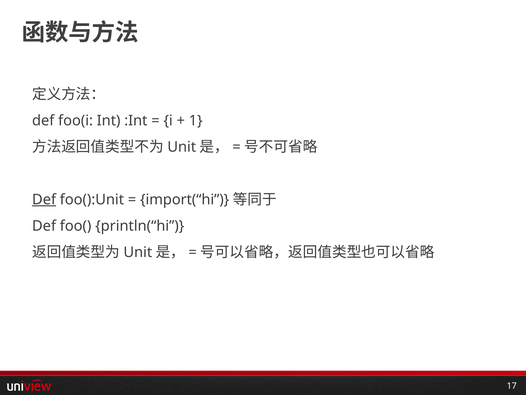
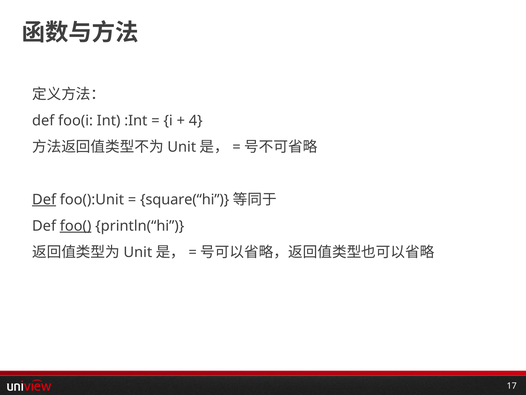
1: 1 -> 4
import(“hi: import(“hi -> square(“hi
foo( underline: none -> present
